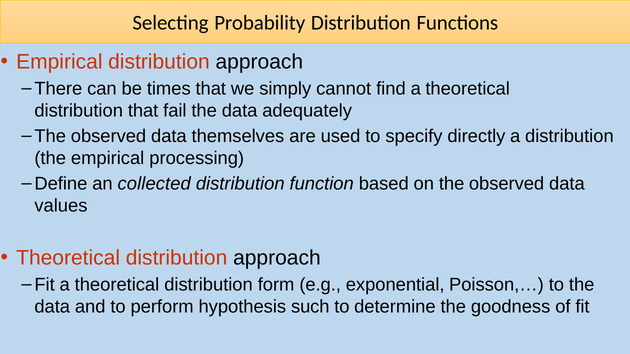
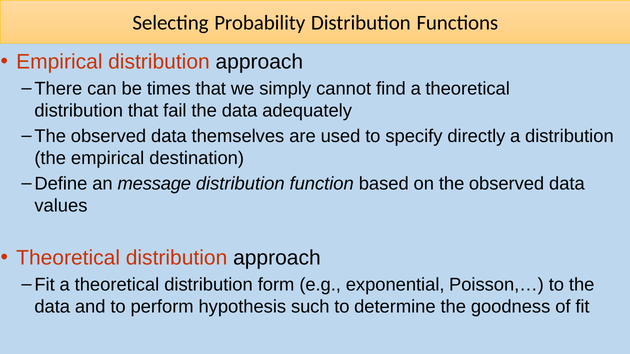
processing: processing -> destination
collected: collected -> message
